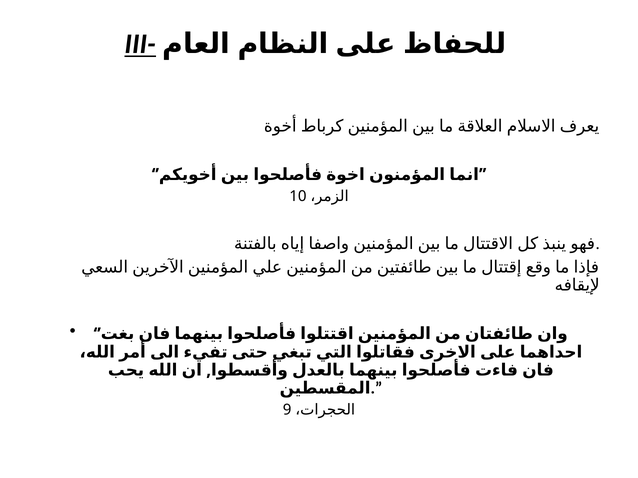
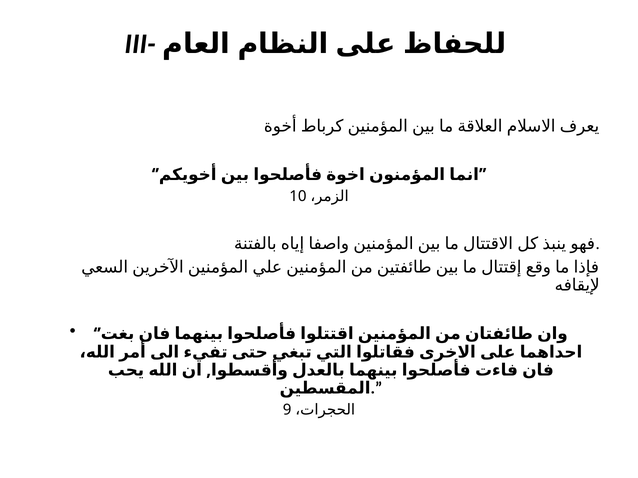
III- underline: present -> none
